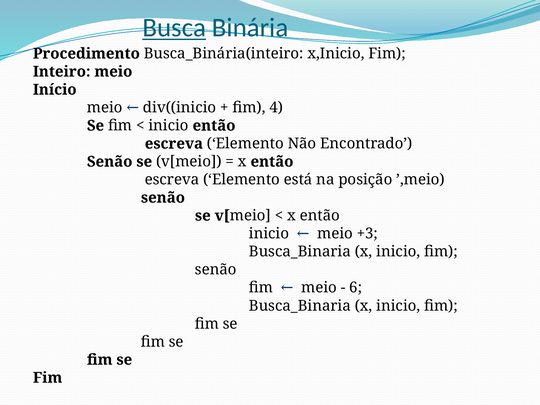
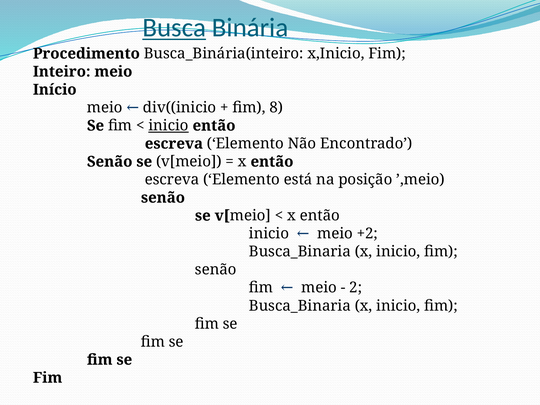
4: 4 -> 8
inicio at (168, 126) underline: none -> present
+3: +3 -> +2
6: 6 -> 2
